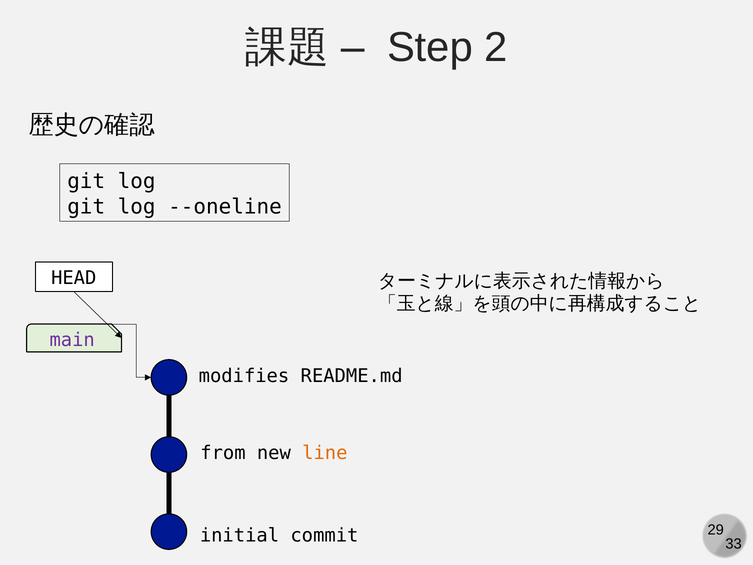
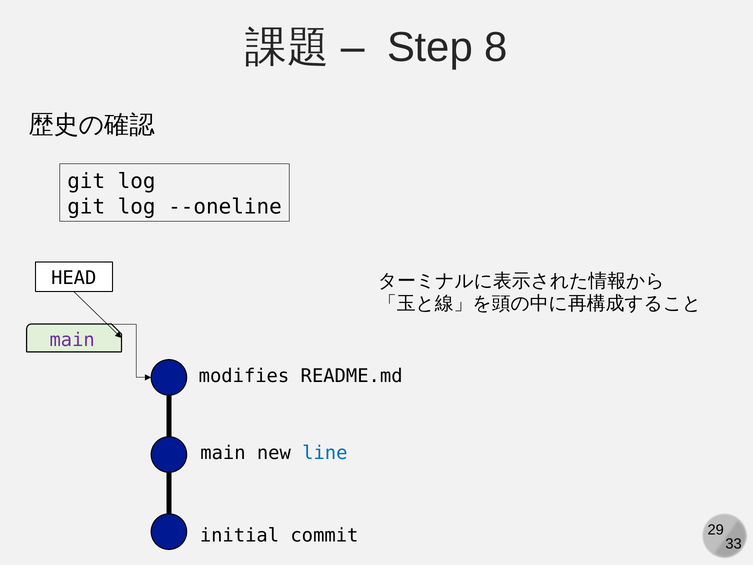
2: 2 -> 8
from at (223, 453): from -> main
line colour: orange -> blue
